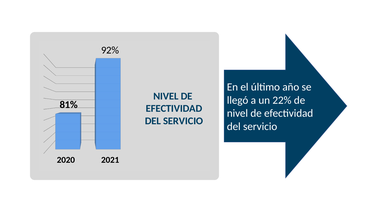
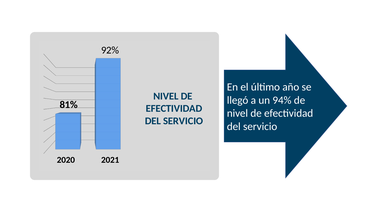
22%: 22% -> 94%
